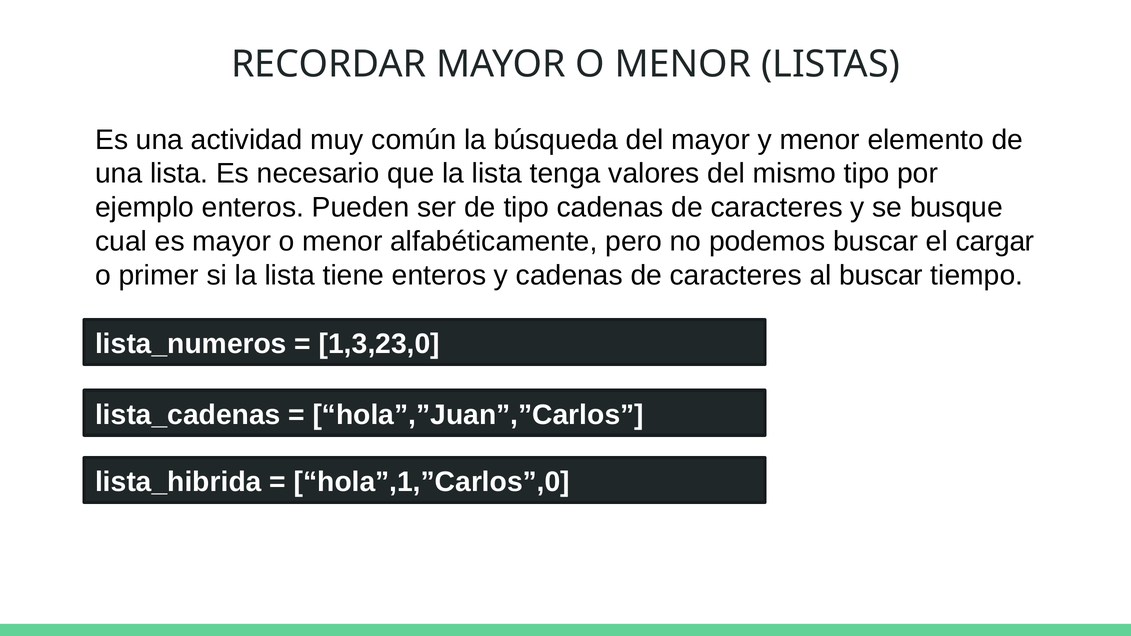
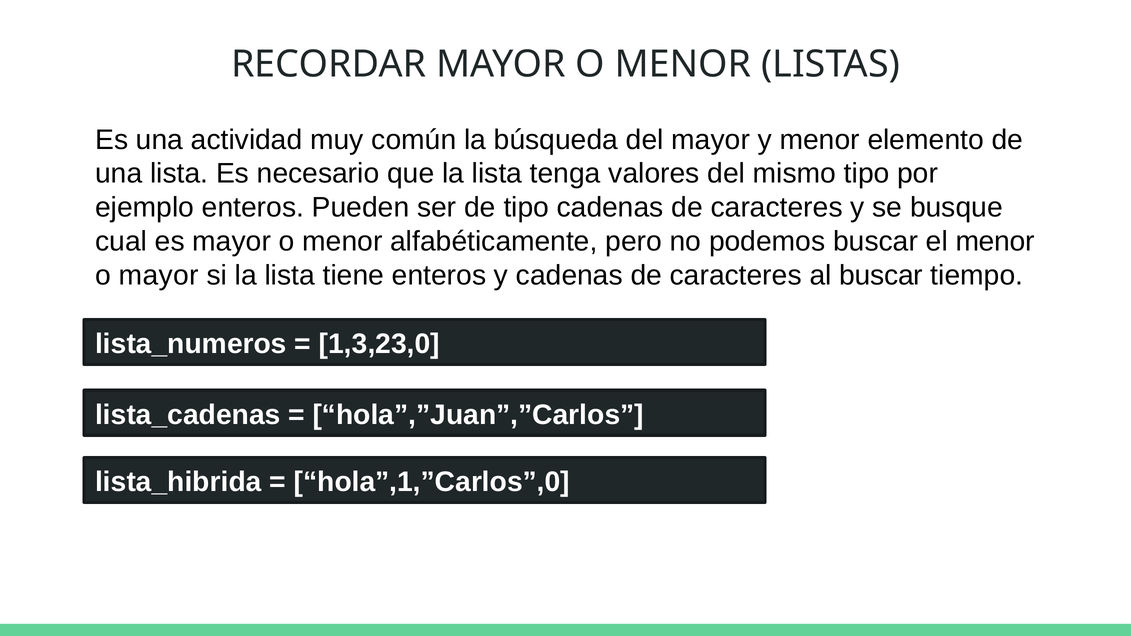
el cargar: cargar -> menor
o primer: primer -> mayor
